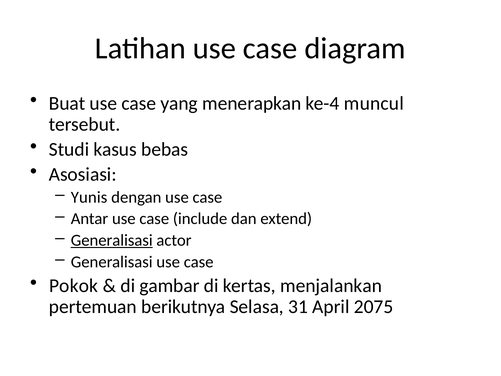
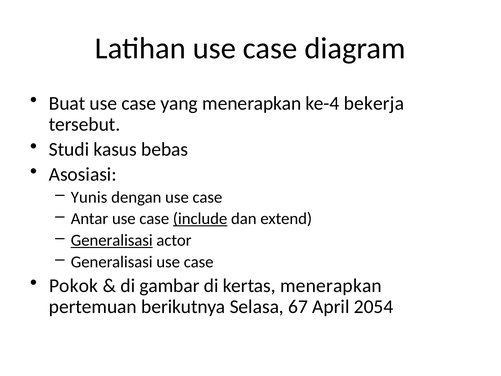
muncul: muncul -> bekerja
include underline: none -> present
kertas menjalankan: menjalankan -> menerapkan
31: 31 -> 67
2075: 2075 -> 2054
